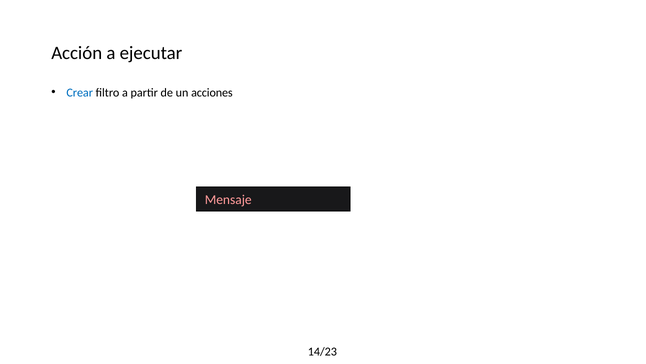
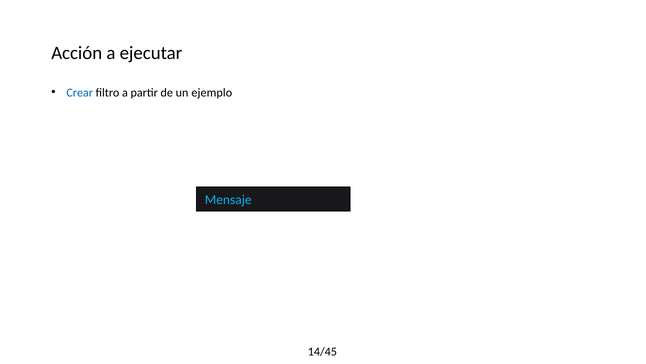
acciones: acciones -> ejemplo
Mensaje colour: pink -> light blue
14/23: 14/23 -> 14/45
